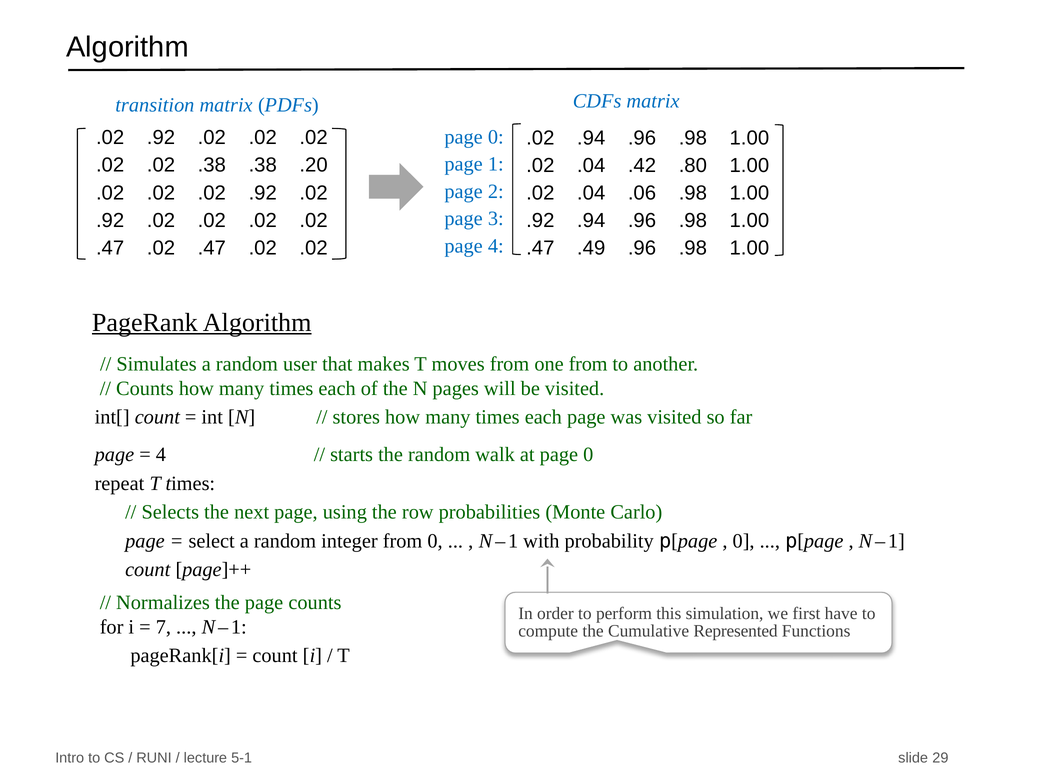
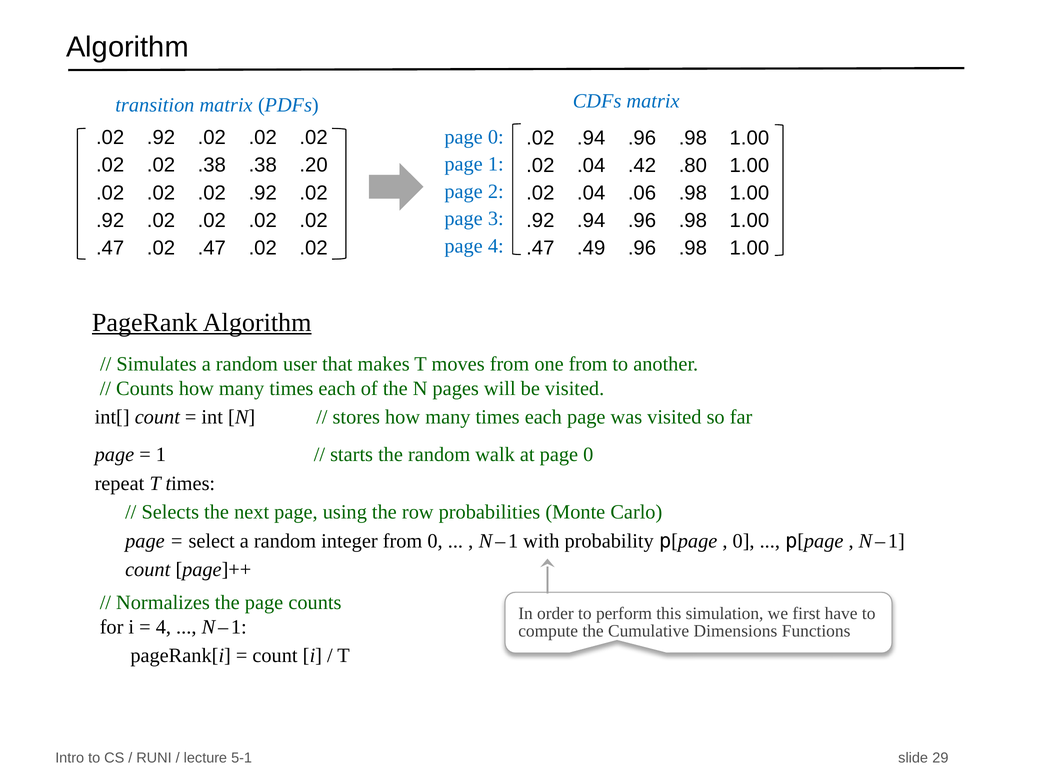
4 at (161, 455): 4 -> 1
7 at (163, 628): 7 -> 4
Represented: Represented -> Dimensions
